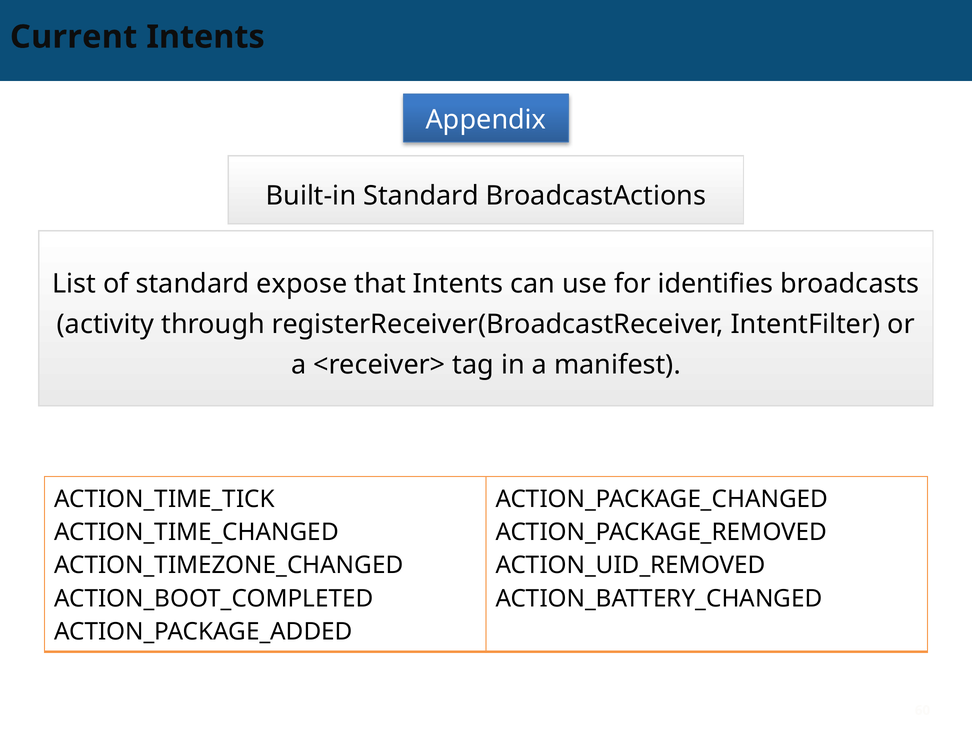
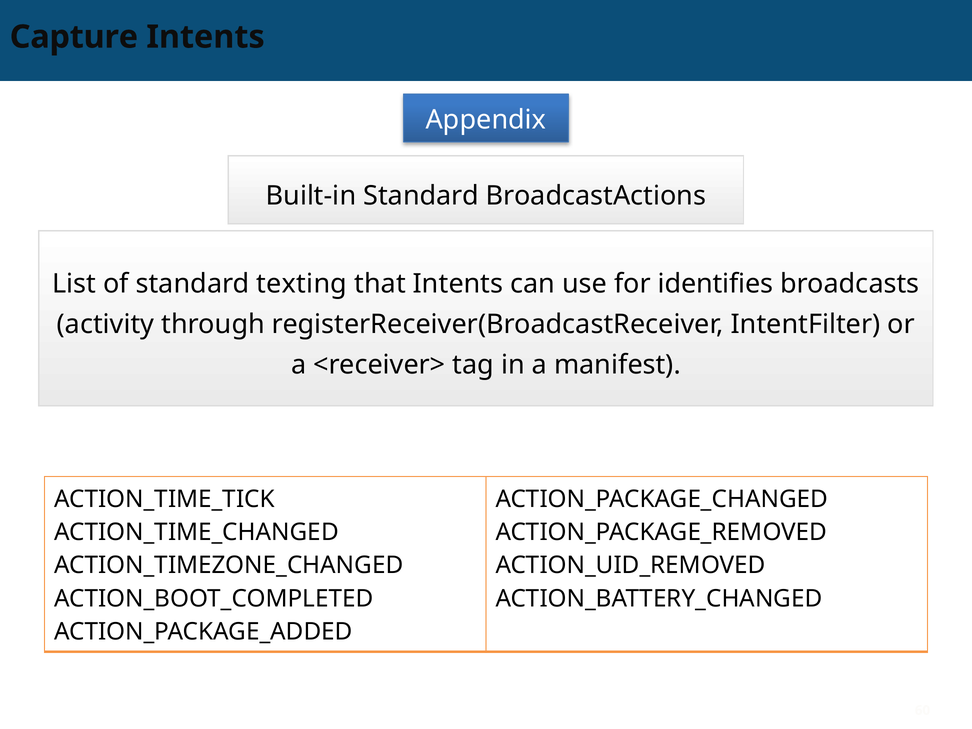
Current: Current -> Capture
expose: expose -> texting
